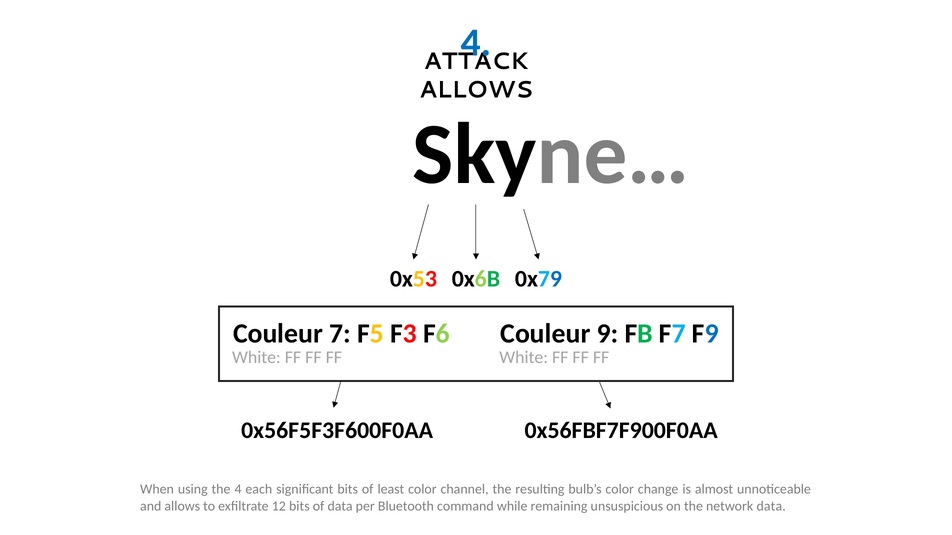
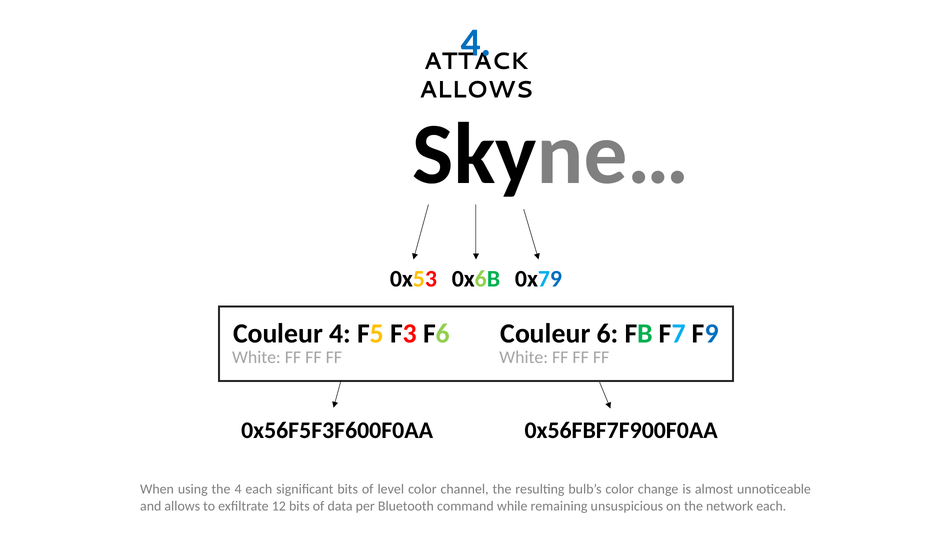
Couleur 7: 7 -> 4
9: 9 -> 6
least: least -> level
network data: data -> each
